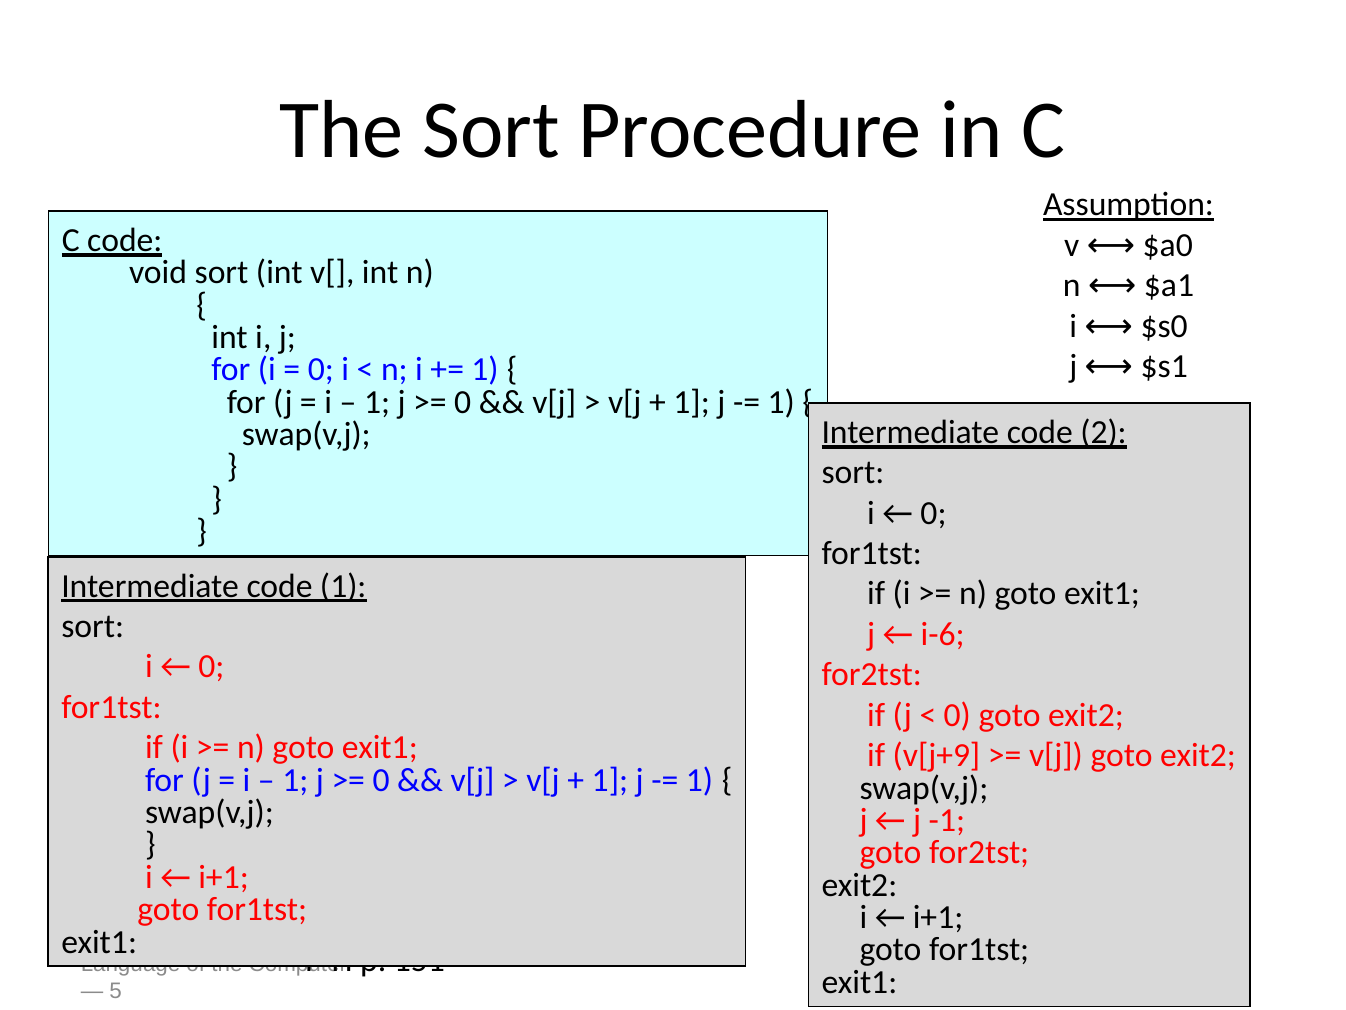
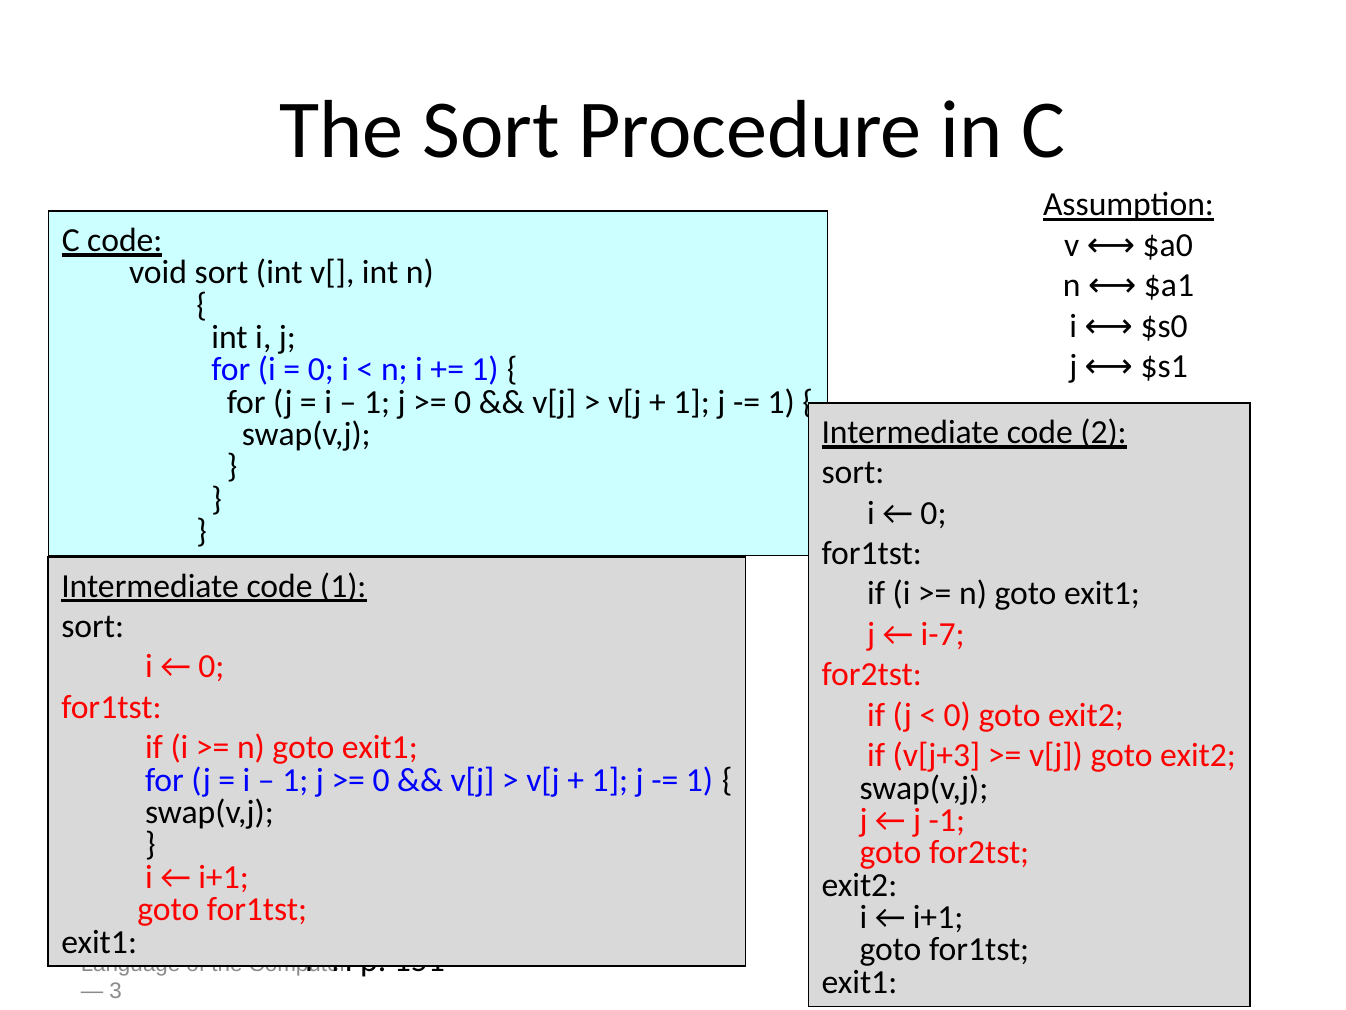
i-6: i-6 -> i-7
v[j+9: v[j+9 -> v[j+3
5: 5 -> 3
